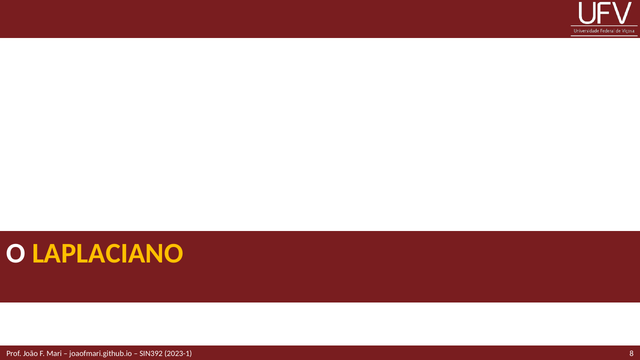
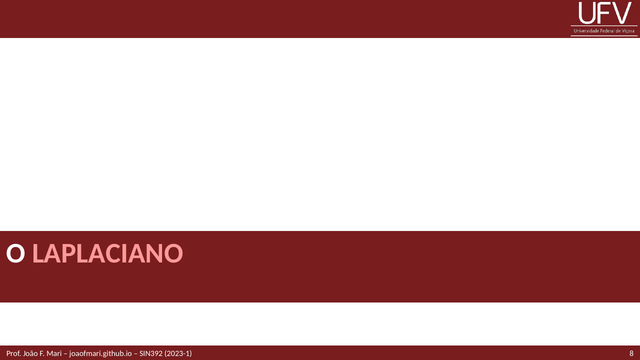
LAPLACIANO colour: yellow -> pink
